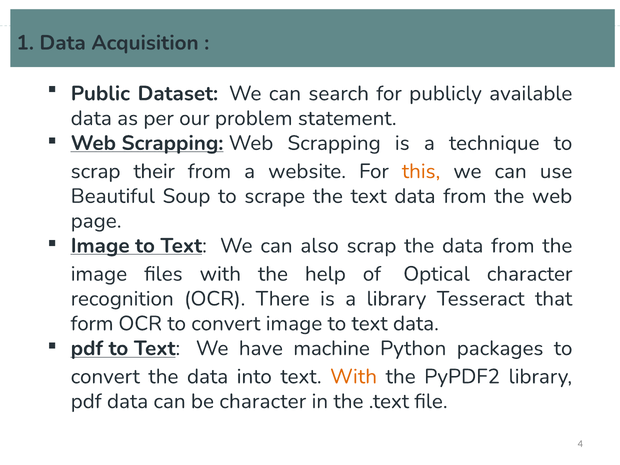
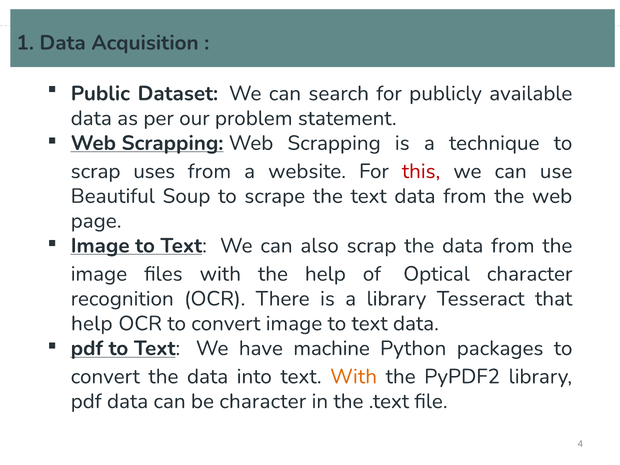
their: their -> uses
this colour: orange -> red
form at (92, 323): form -> help
